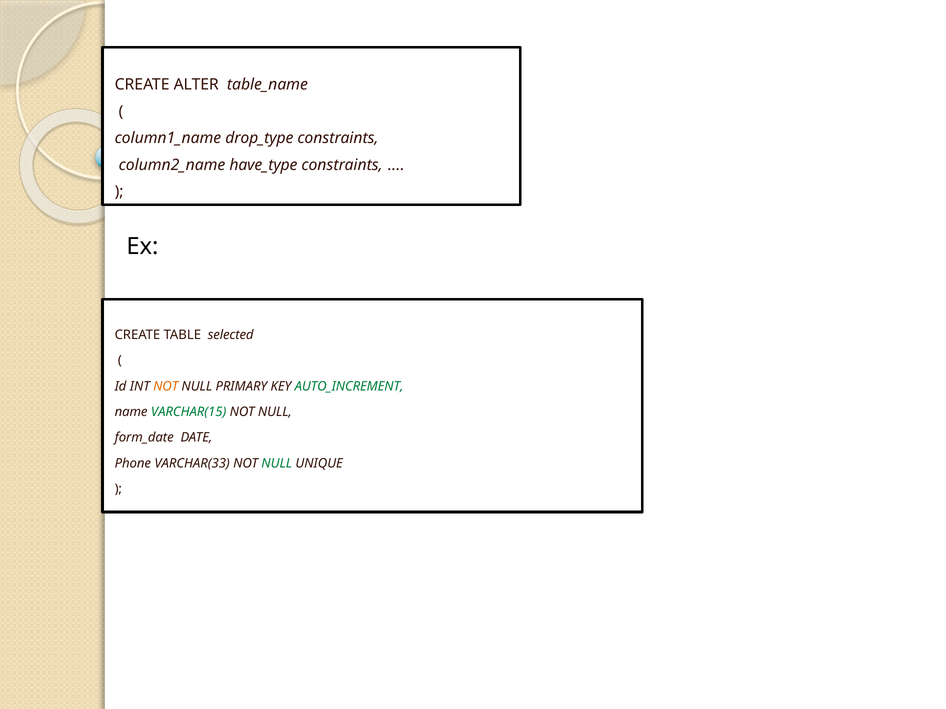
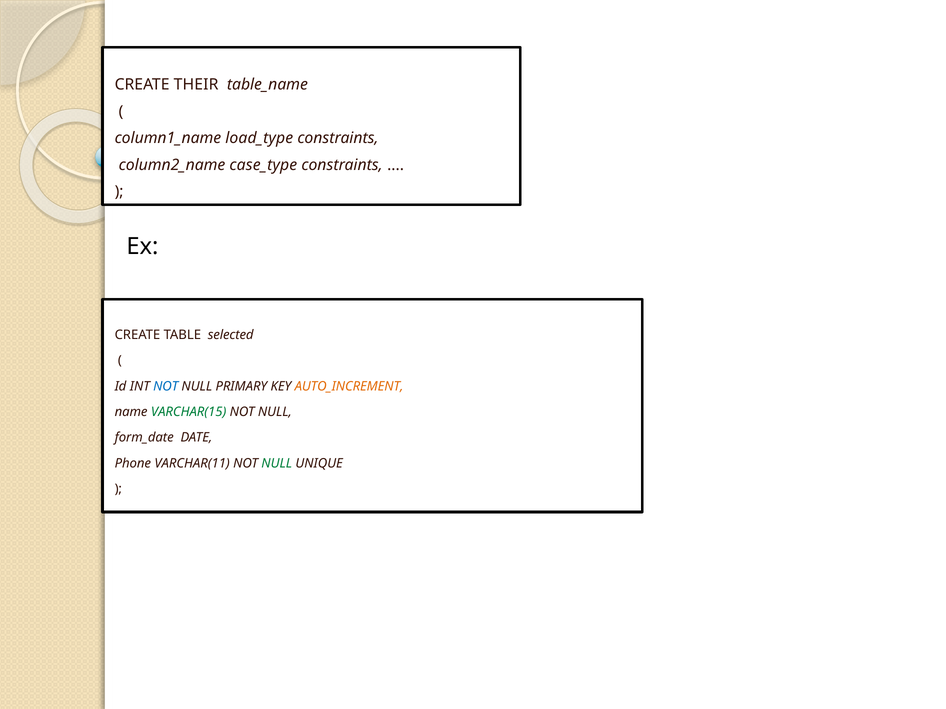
ALTER: ALTER -> THEIR
drop_type: drop_type -> load_type
have_type: have_type -> case_type
NOT at (166, 386) colour: orange -> blue
AUTO_INCREMENT colour: green -> orange
VARCHAR(33: VARCHAR(33 -> VARCHAR(11
